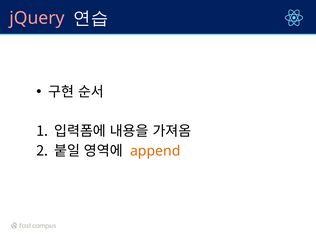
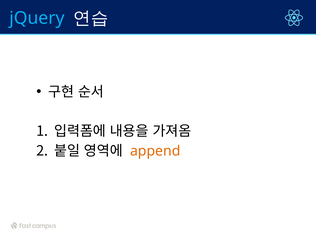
jQuery colour: pink -> light blue
